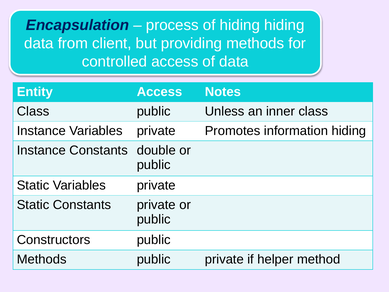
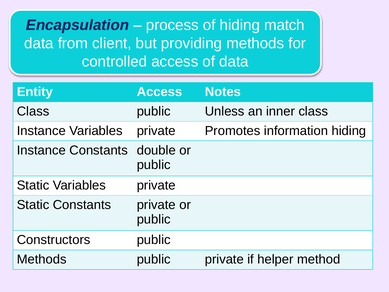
hiding hiding: hiding -> match
